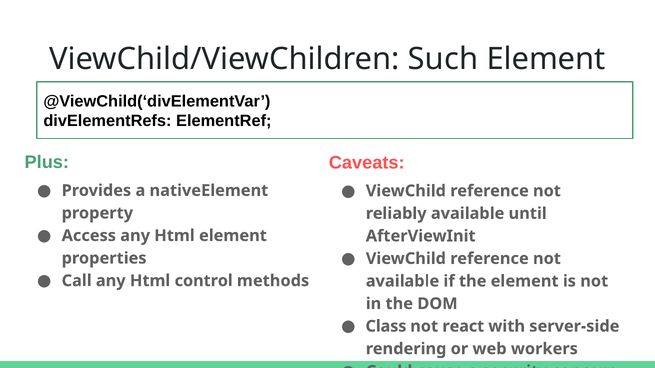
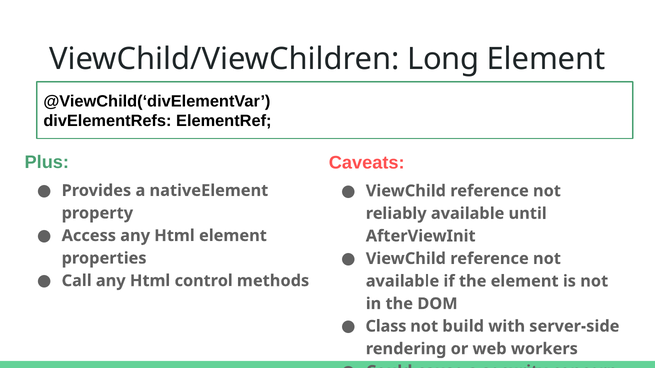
Such: Such -> Long
react: react -> build
